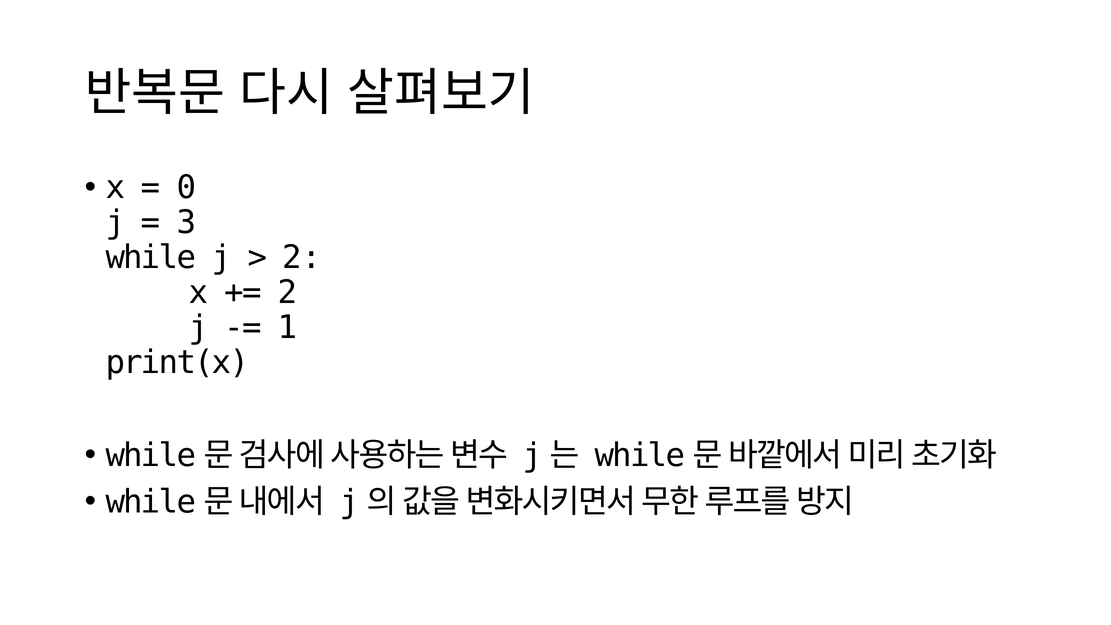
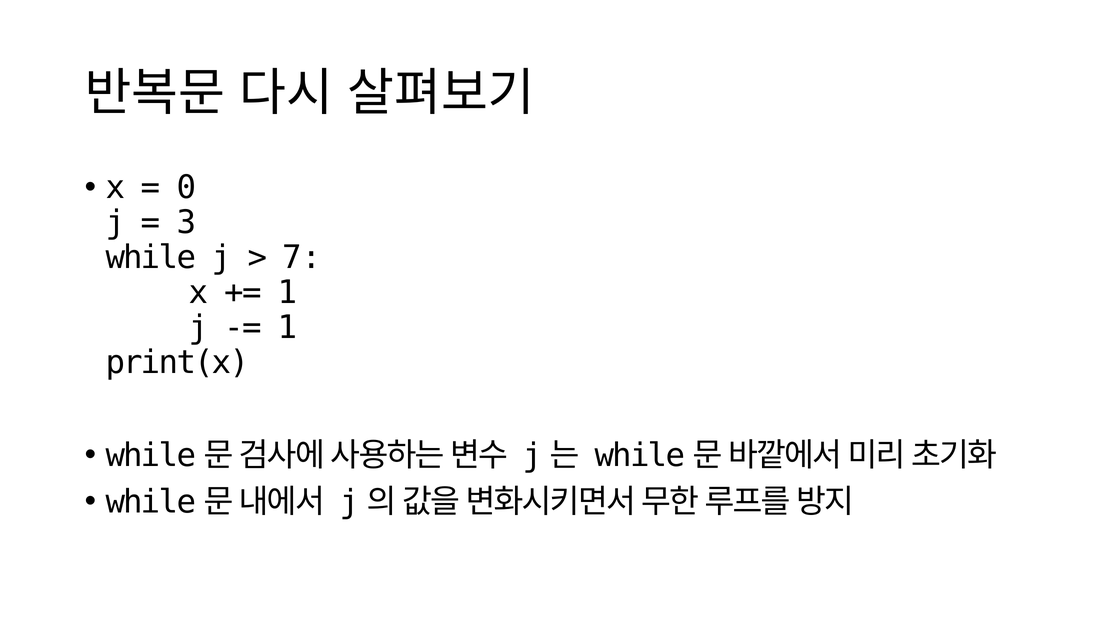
2 at (302, 258): 2 -> 7
2 at (287, 293): 2 -> 1
